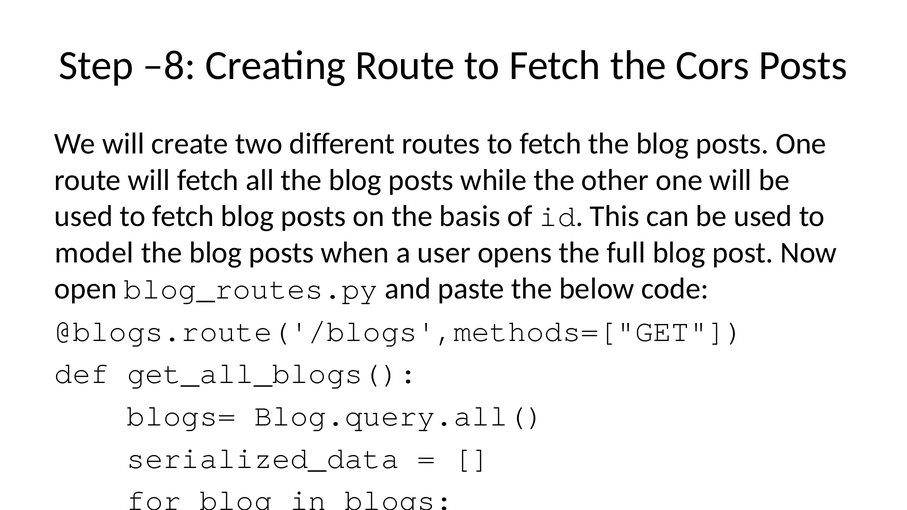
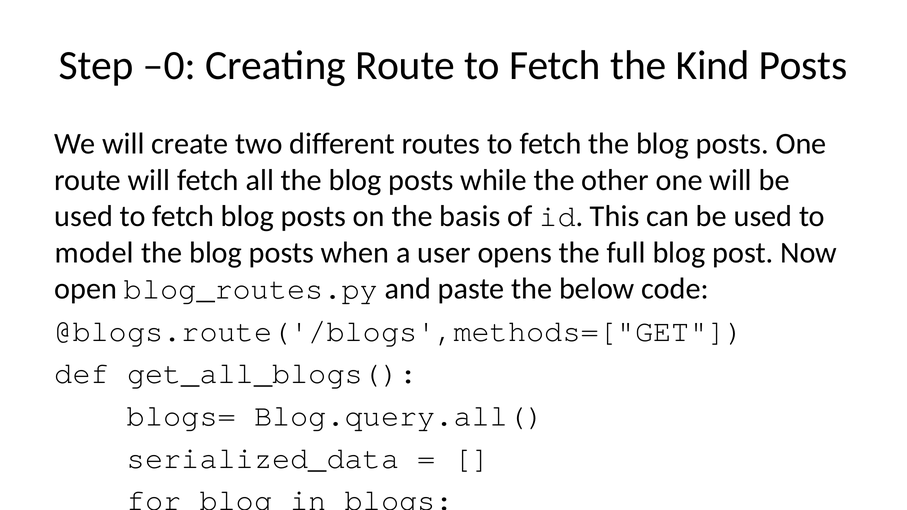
–8: –8 -> –0
Cors: Cors -> Kind
